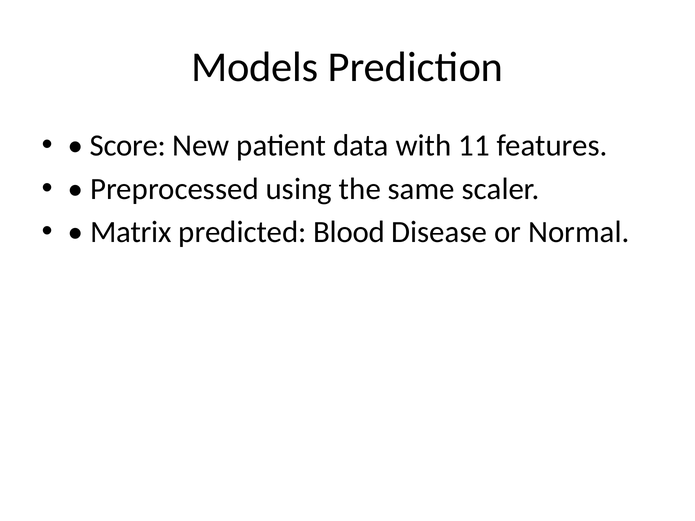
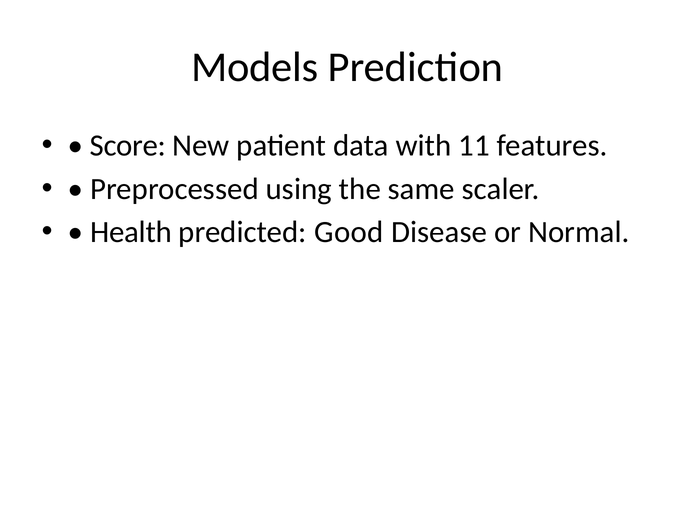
Matrix: Matrix -> Health
Blood: Blood -> Good
